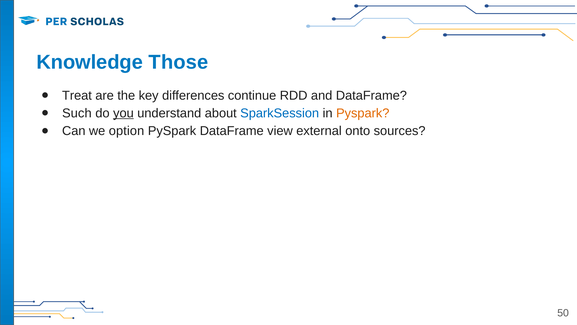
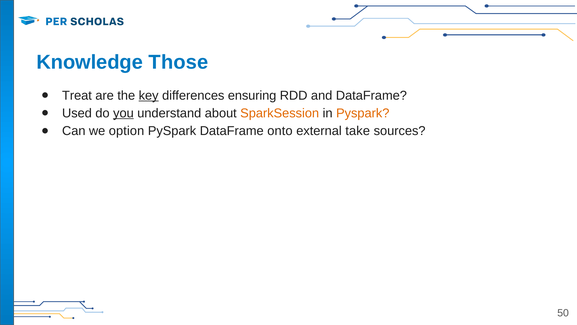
key underline: none -> present
continue: continue -> ensuring
Such: Such -> Used
SparkSession colour: blue -> orange
view: view -> onto
onto: onto -> take
